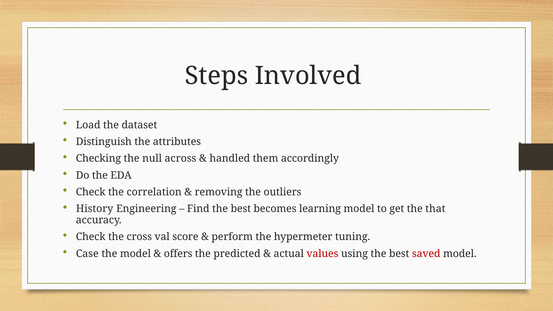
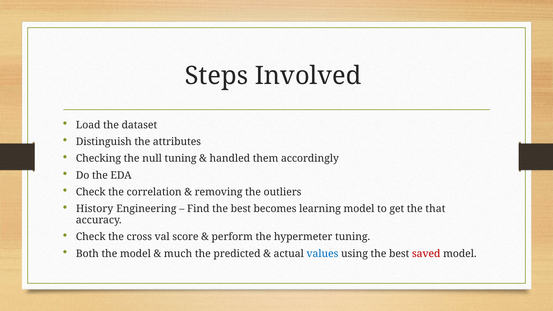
null across: across -> tuning
Case: Case -> Both
offers: offers -> much
values colour: red -> blue
